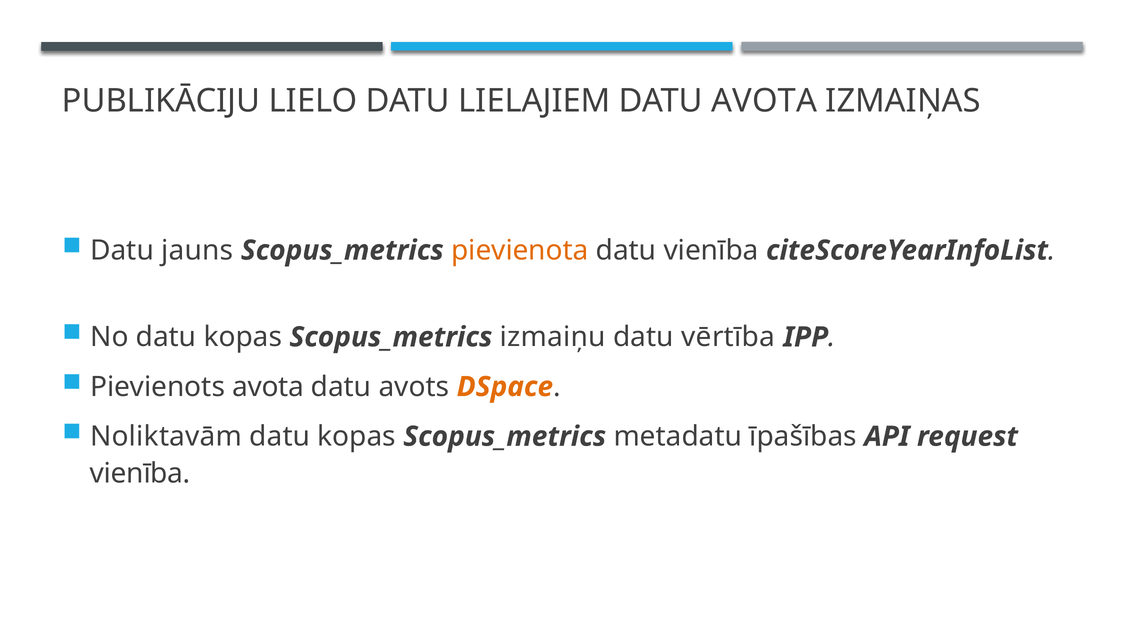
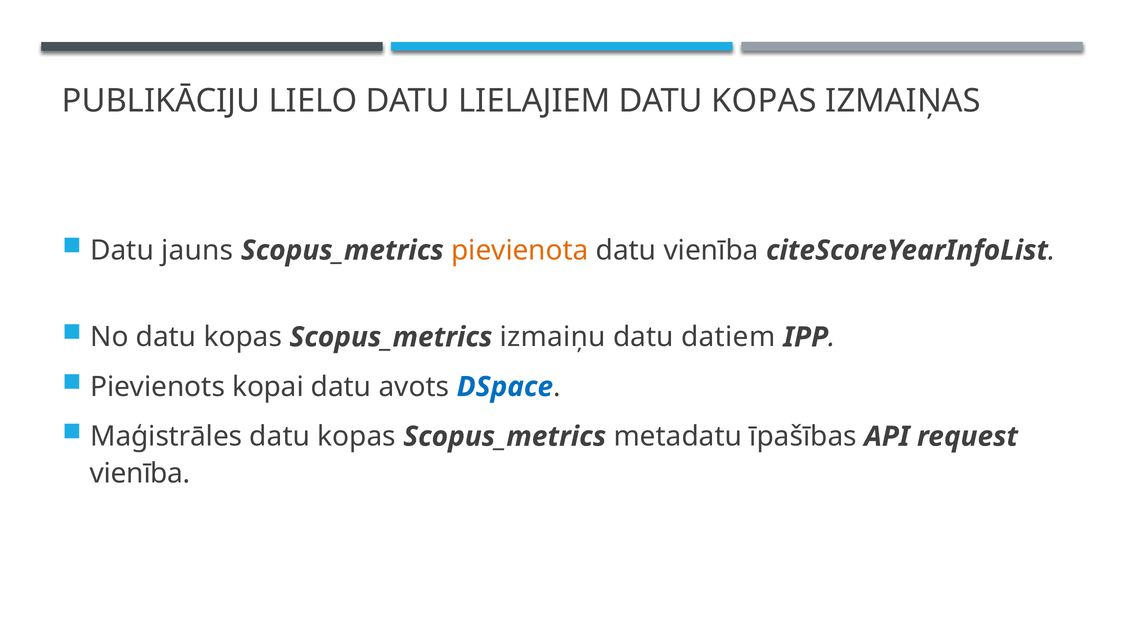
AVOTA at (764, 101): AVOTA -> KOPAS
vērtība: vērtība -> datiem
Pievienots avota: avota -> kopai
DSpace colour: orange -> blue
Noliktavām: Noliktavām -> Maģistrāles
